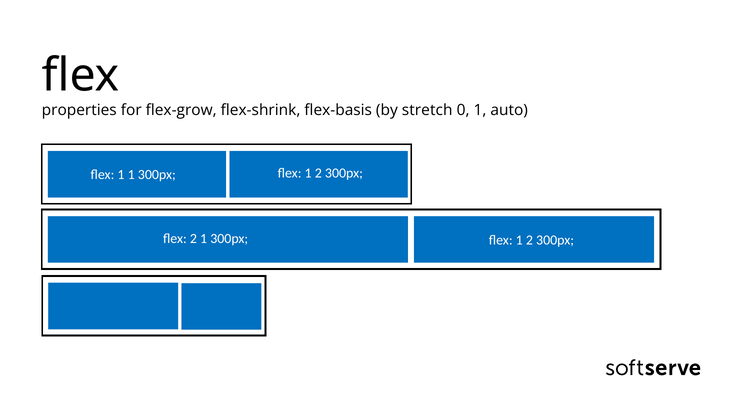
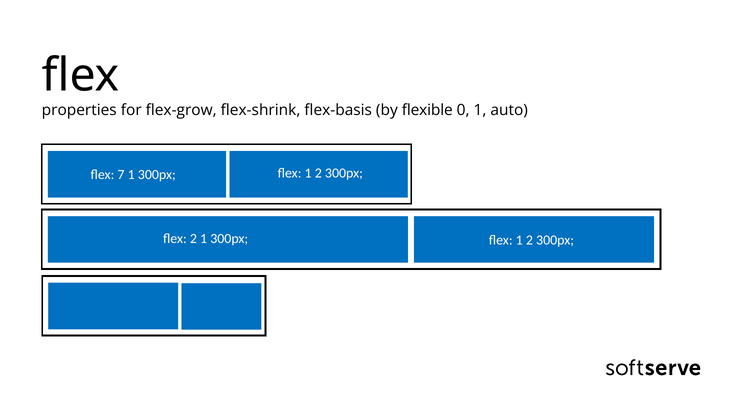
stretch: stretch -> flexible
1 at (121, 175): 1 -> 7
